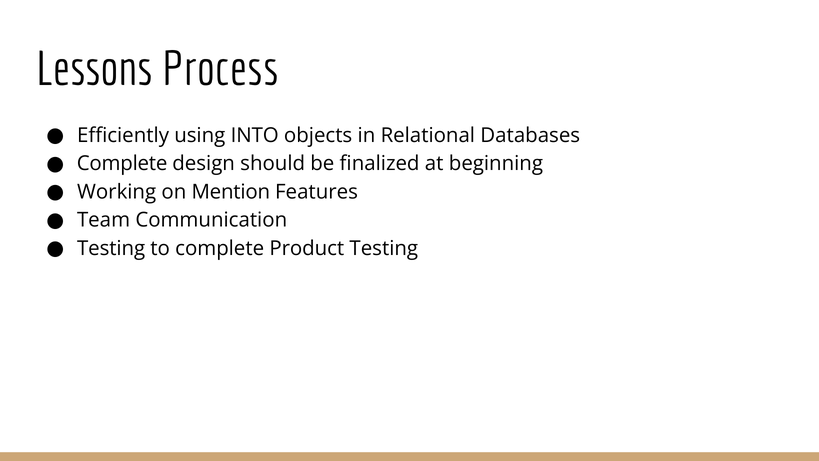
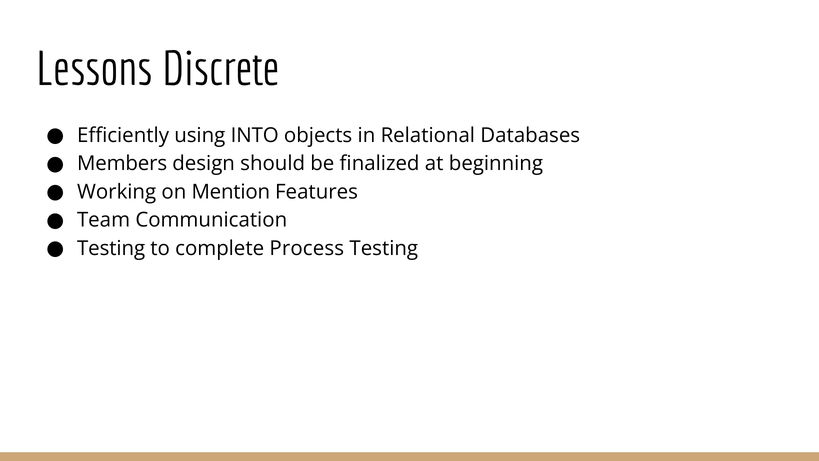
Process: Process -> Discrete
Complete at (122, 164): Complete -> Members
Product: Product -> Process
